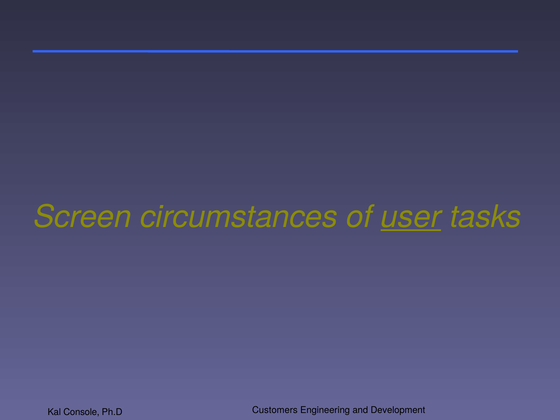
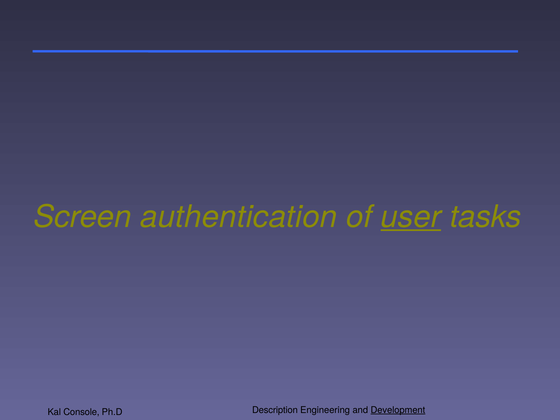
circumstances: circumstances -> authentication
Customers: Customers -> Description
Development underline: none -> present
